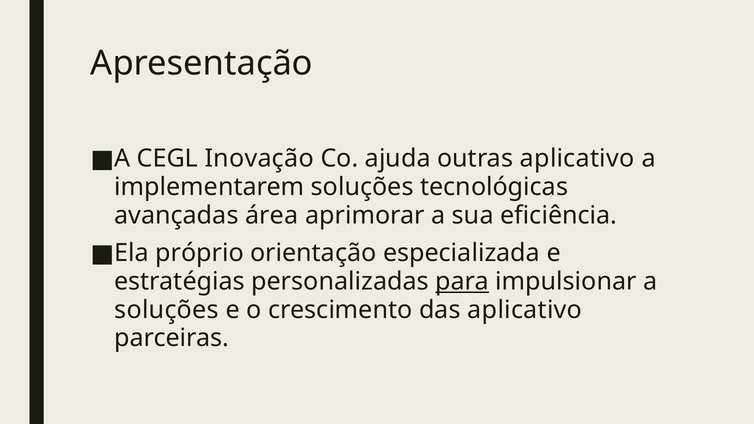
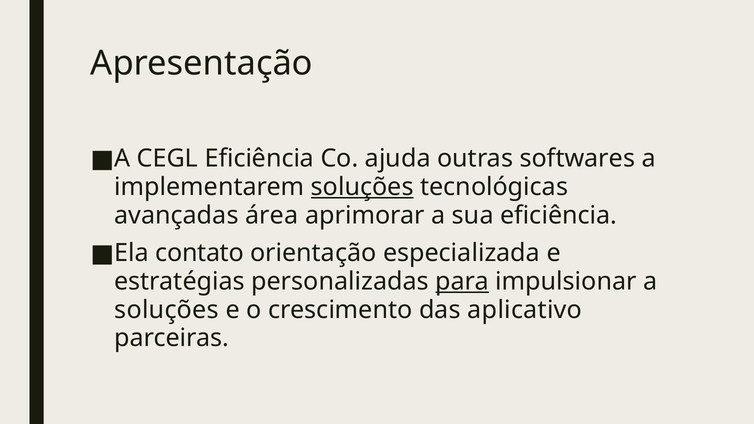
CEGL Inovação: Inovação -> Eficiência
outras aplicativo: aplicativo -> softwares
soluções at (362, 187) underline: none -> present
próprio: próprio -> contato
